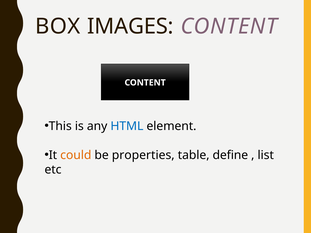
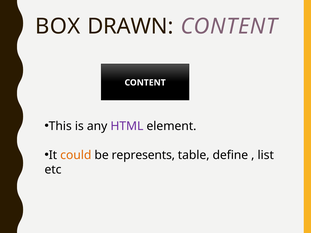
IMAGES: IMAGES -> DRAWN
HTML colour: blue -> purple
properties: properties -> represents
